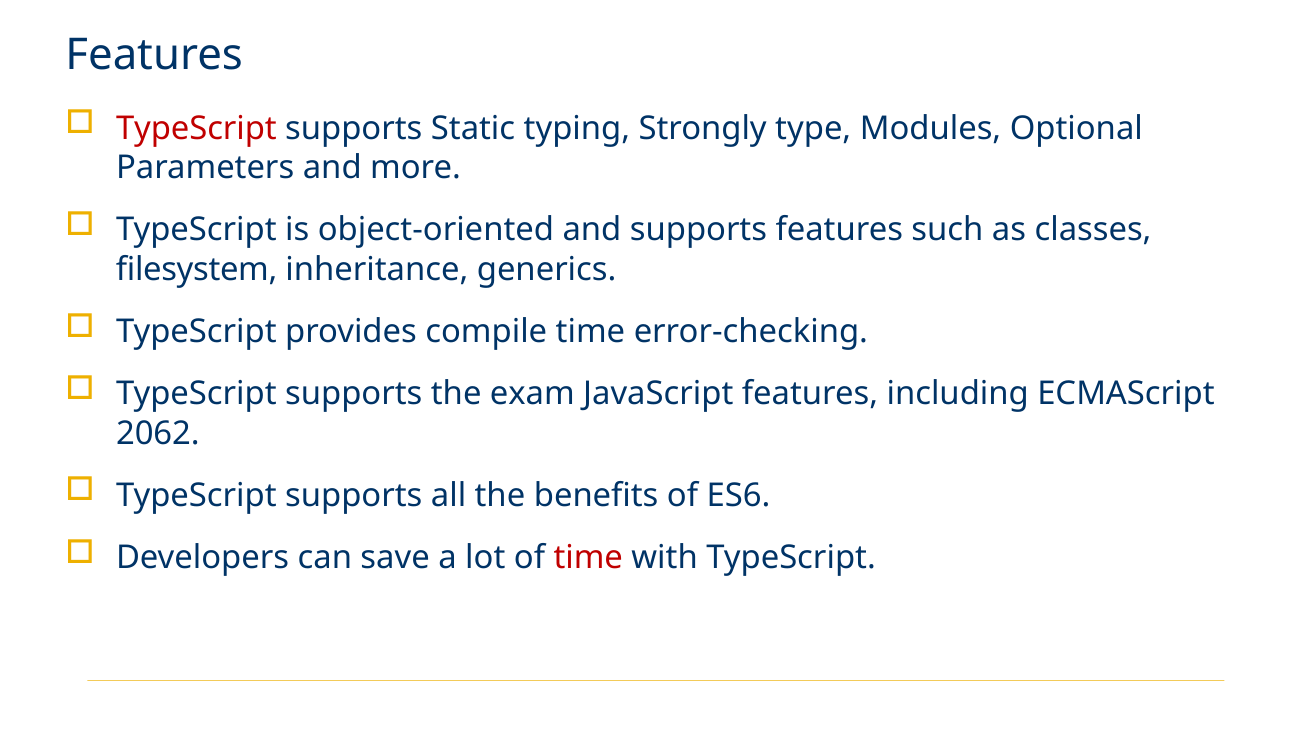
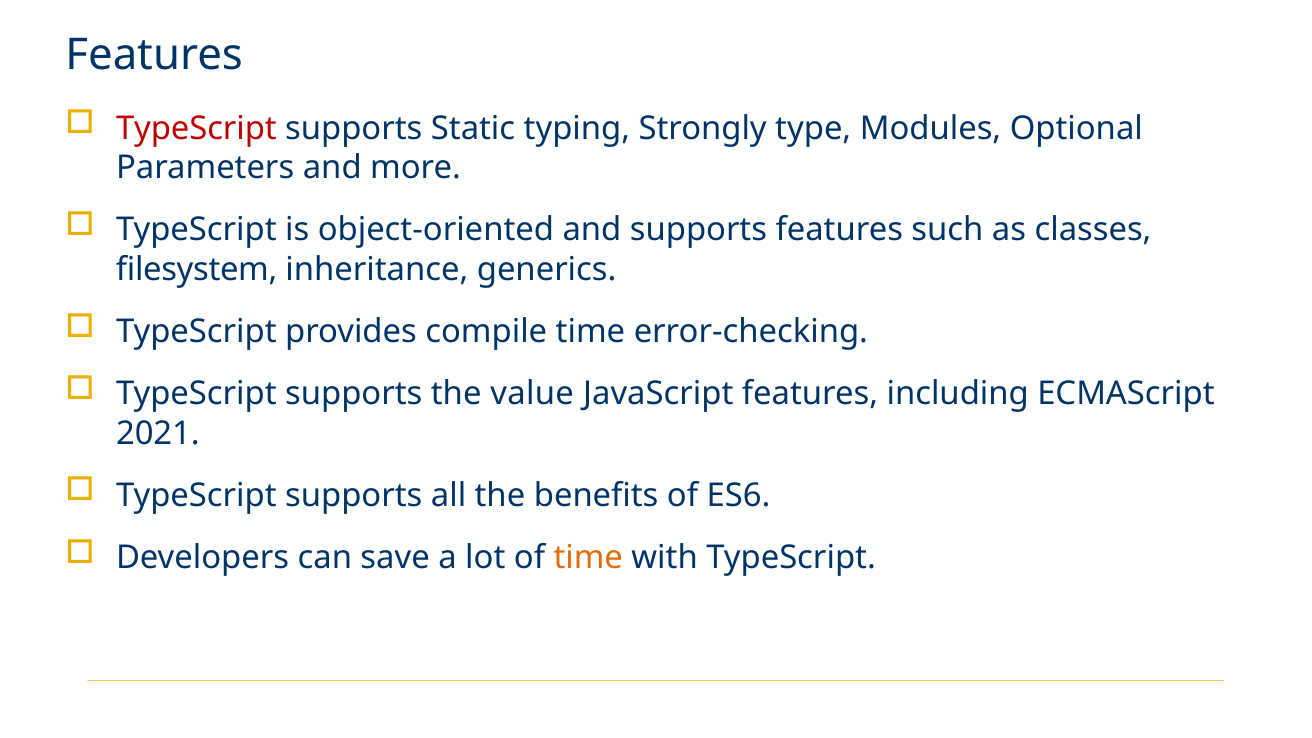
exam: exam -> value
2062: 2062 -> 2021
time at (588, 558) colour: red -> orange
